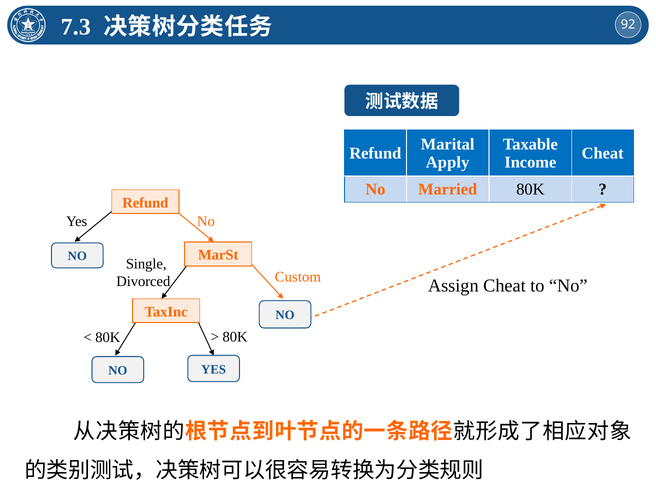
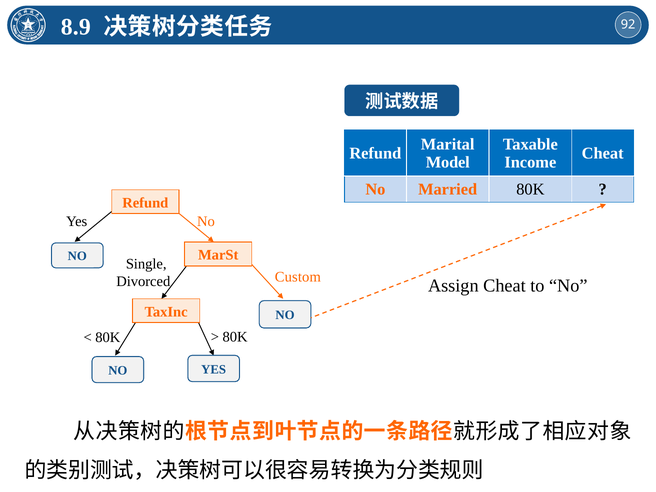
7.3: 7.3 -> 8.9
Apply: Apply -> Model
